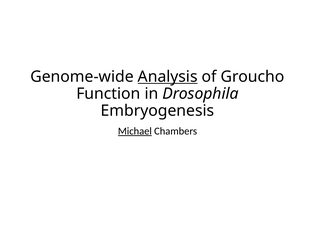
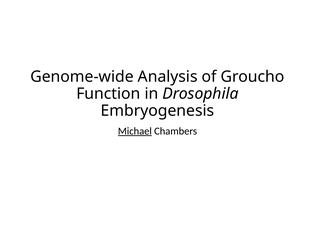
Analysis underline: present -> none
